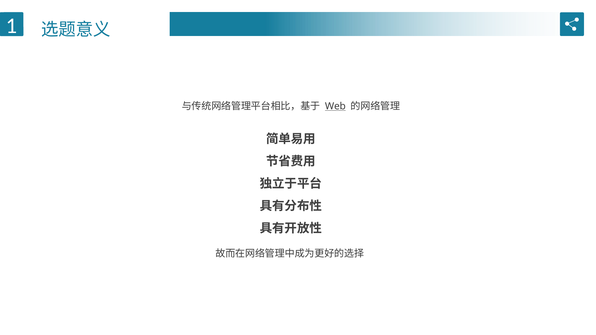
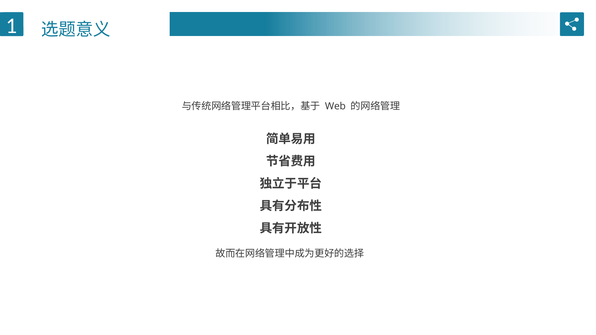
Web underline: present -> none
